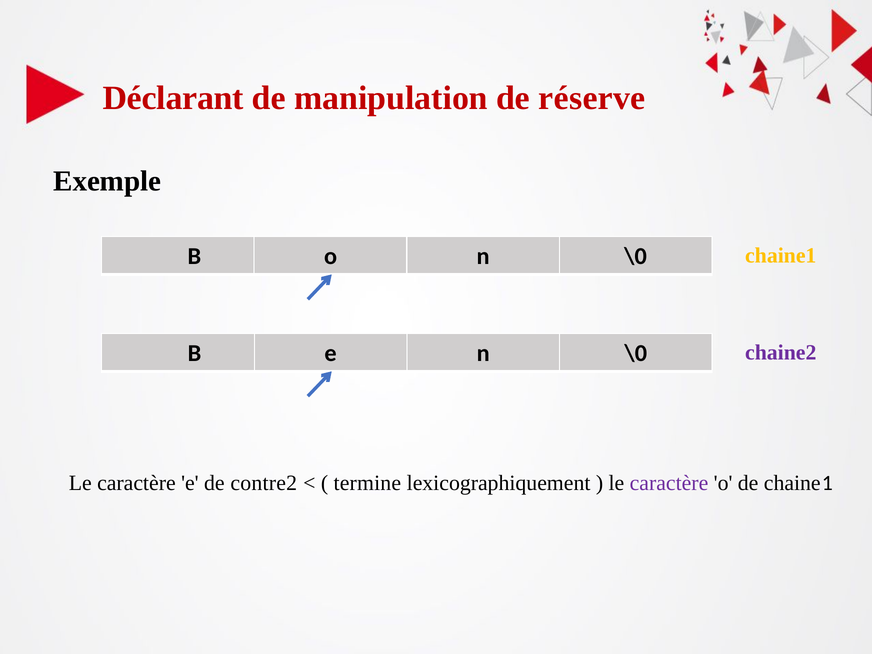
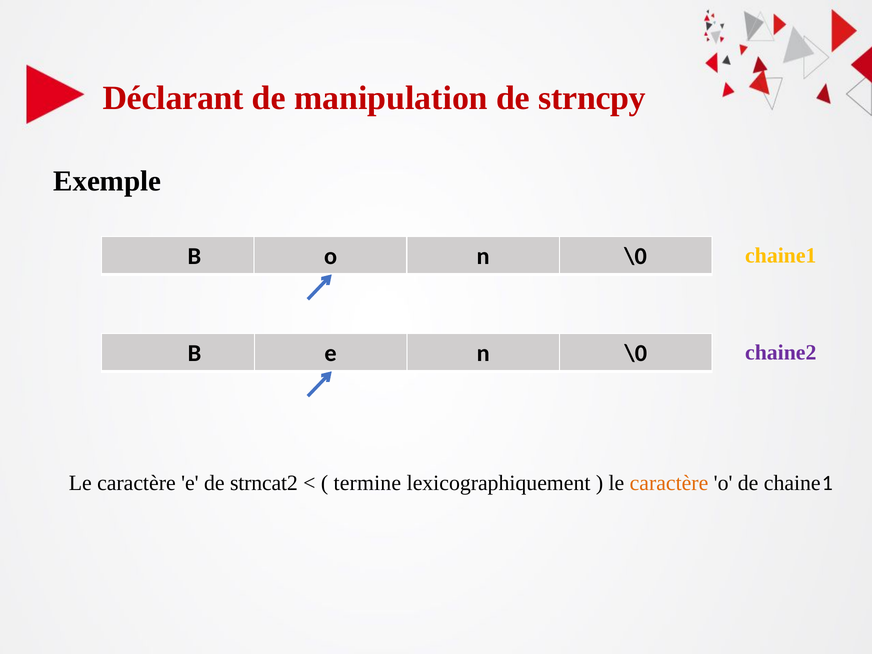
réserve: réserve -> strncpy
contre2: contre2 -> strncat2
caractère at (669, 483) colour: purple -> orange
